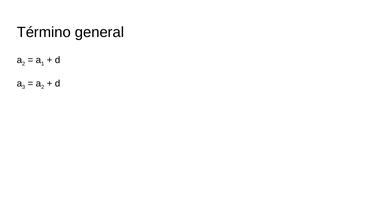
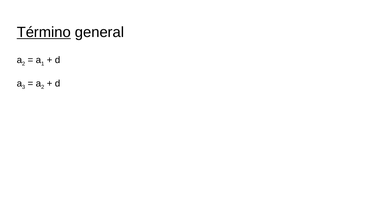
Término underline: none -> present
